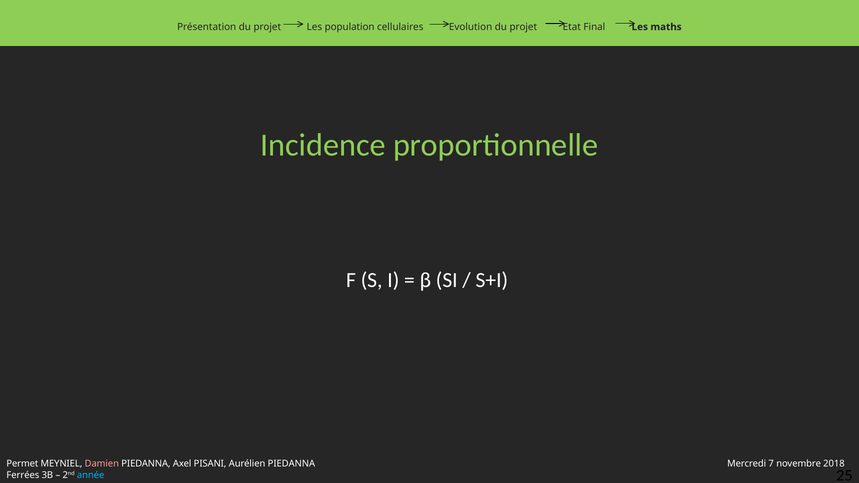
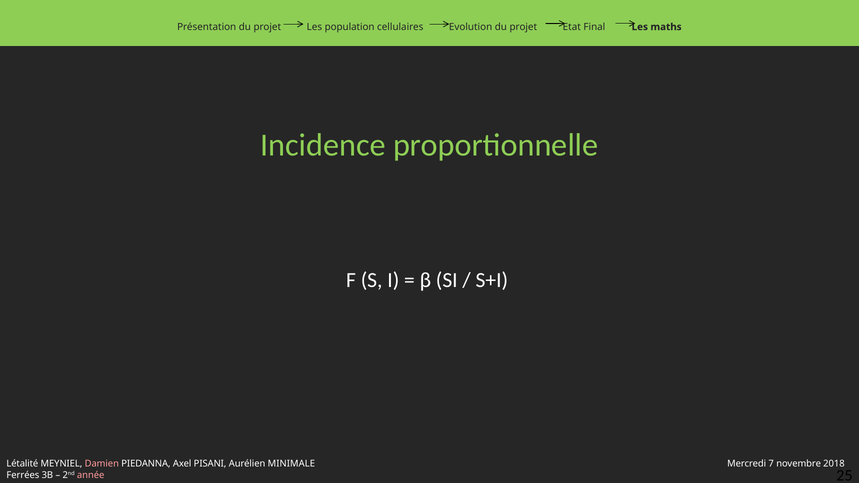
Permet: Permet -> Létalité
Aurélien PIEDANNA: PIEDANNA -> MINIMALE
année colour: light blue -> pink
